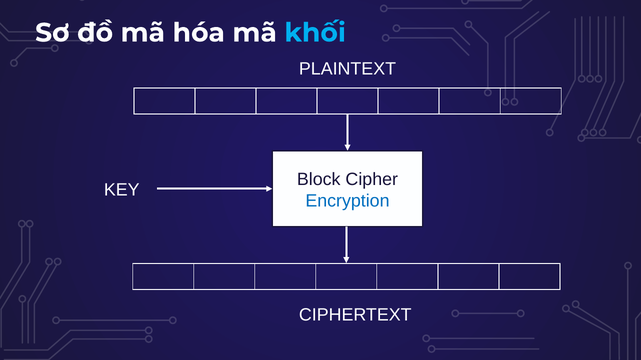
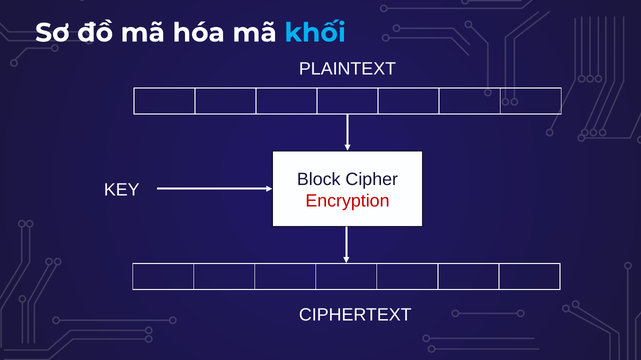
Encryption colour: blue -> red
